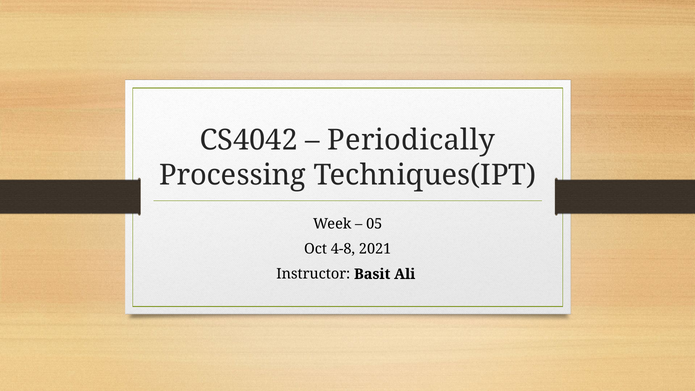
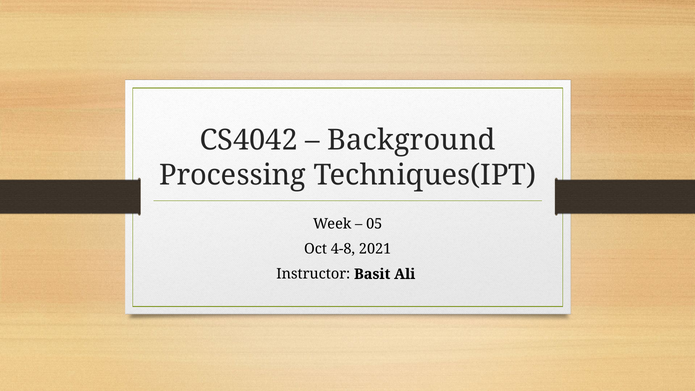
Periodically: Periodically -> Background
